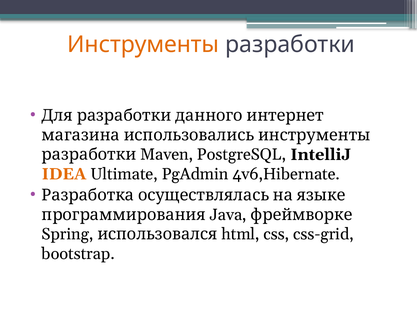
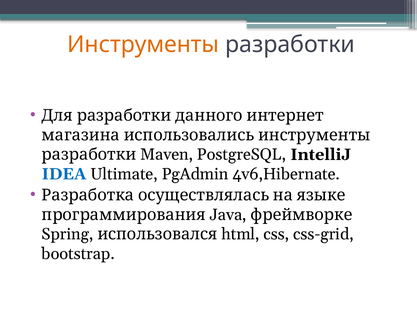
IDEA colour: orange -> blue
